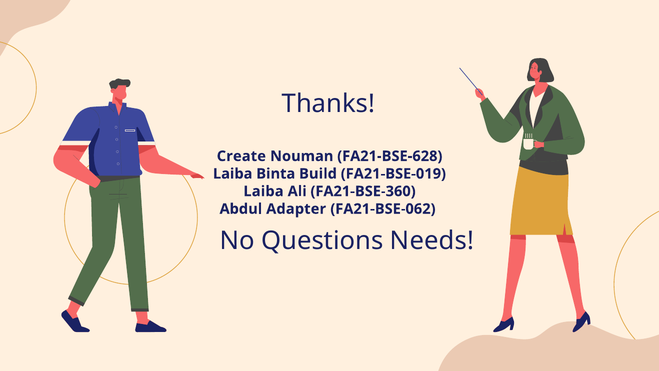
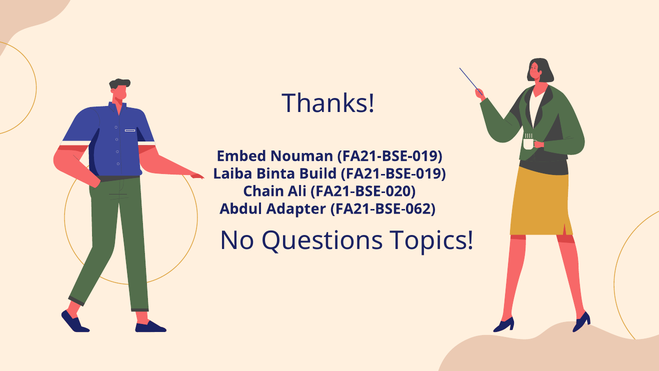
Create: Create -> Embed
Nouman FA21-BSE-628: FA21-BSE-628 -> FA21-BSE-019
Laiba at (263, 191): Laiba -> Chain
FA21-BSE-360: FA21-BSE-360 -> FA21-BSE-020
Needs: Needs -> Topics
